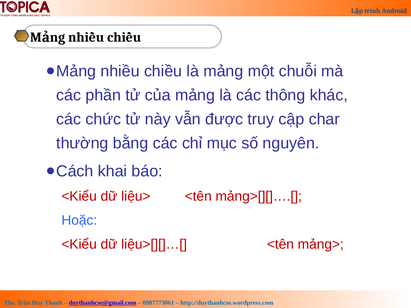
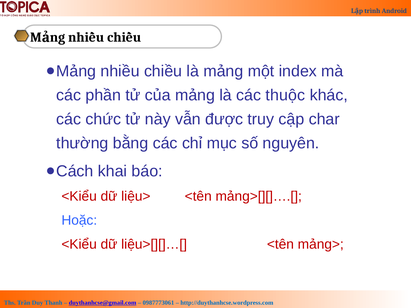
chuỗi: chuỗi -> index
thông: thông -> thuộc
